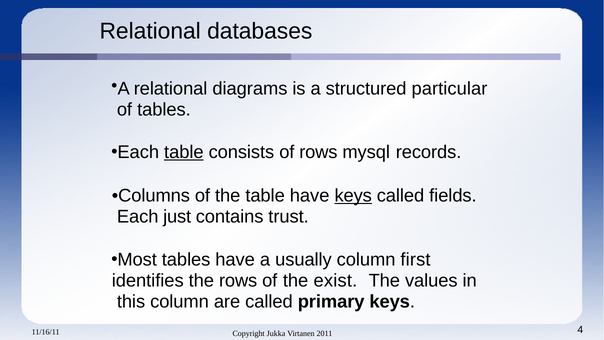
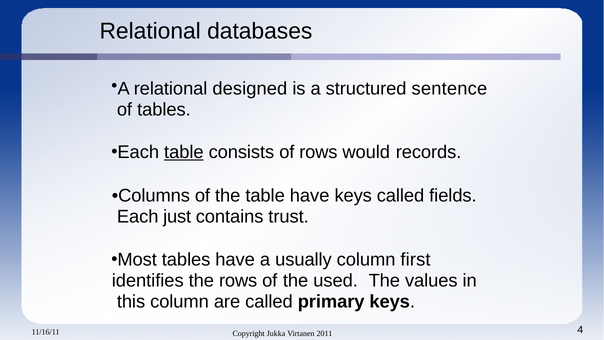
diagrams: diagrams -> designed
particular: particular -> sentence
mysql: mysql -> would
keys at (353, 196) underline: present -> none
exist: exist -> used
